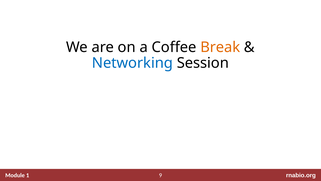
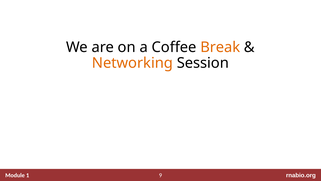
Networking colour: blue -> orange
